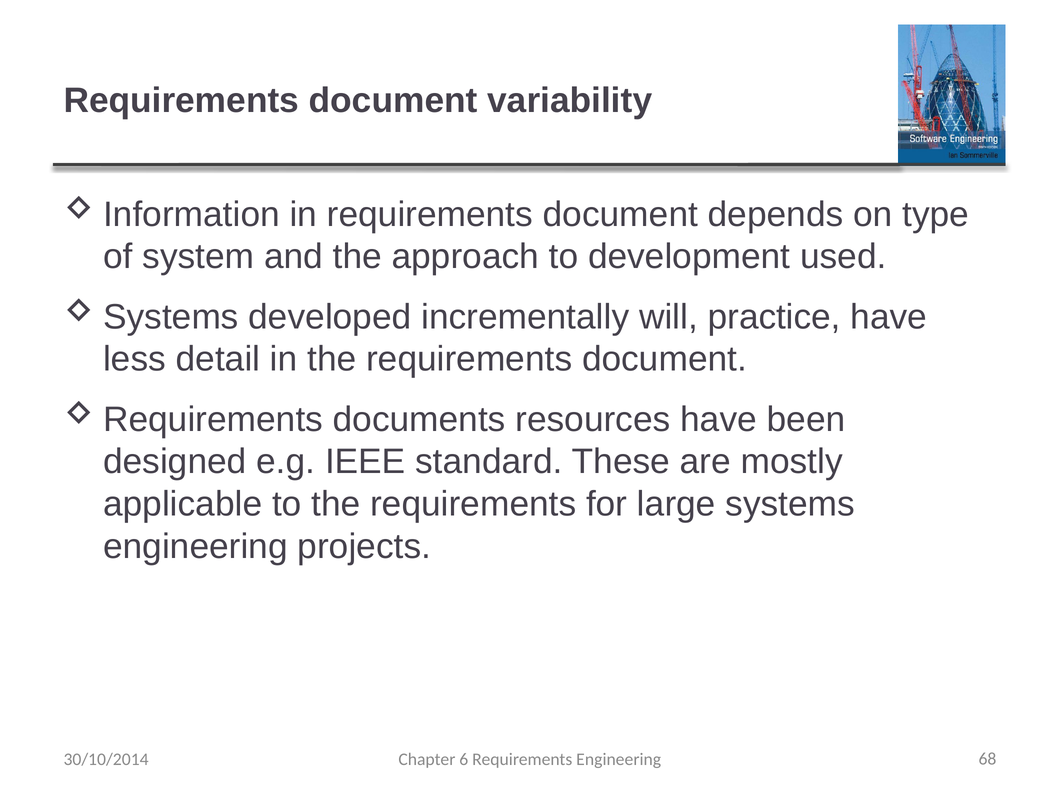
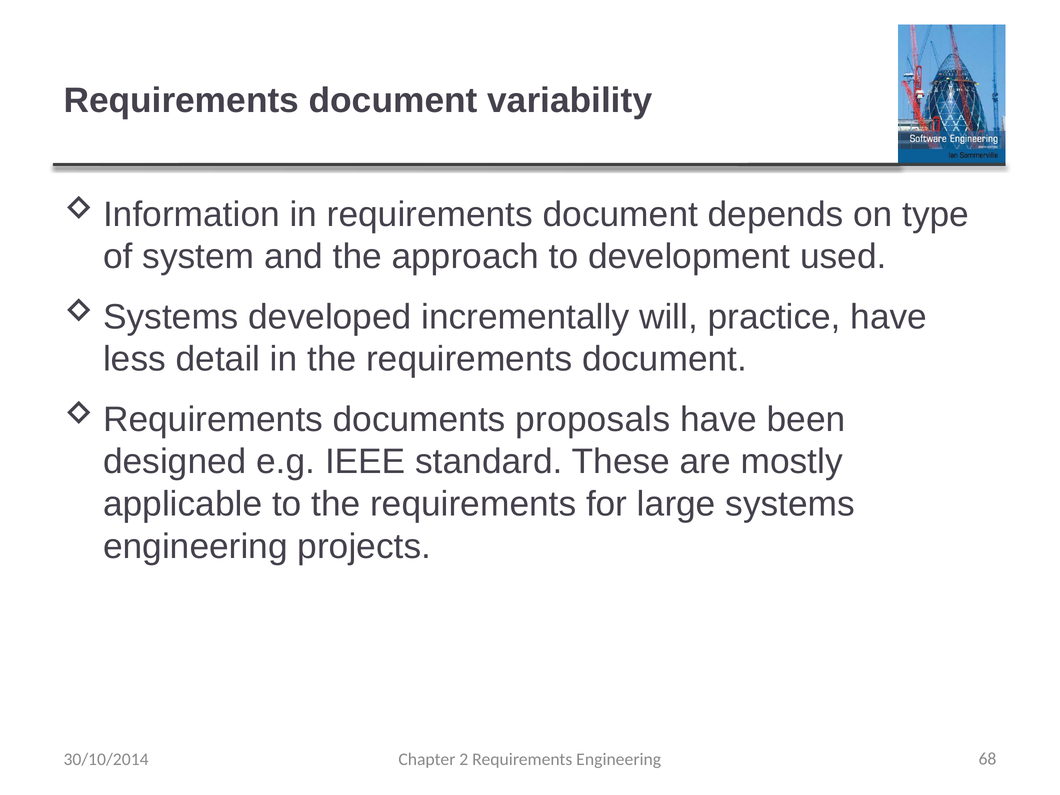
resources: resources -> proposals
6: 6 -> 2
